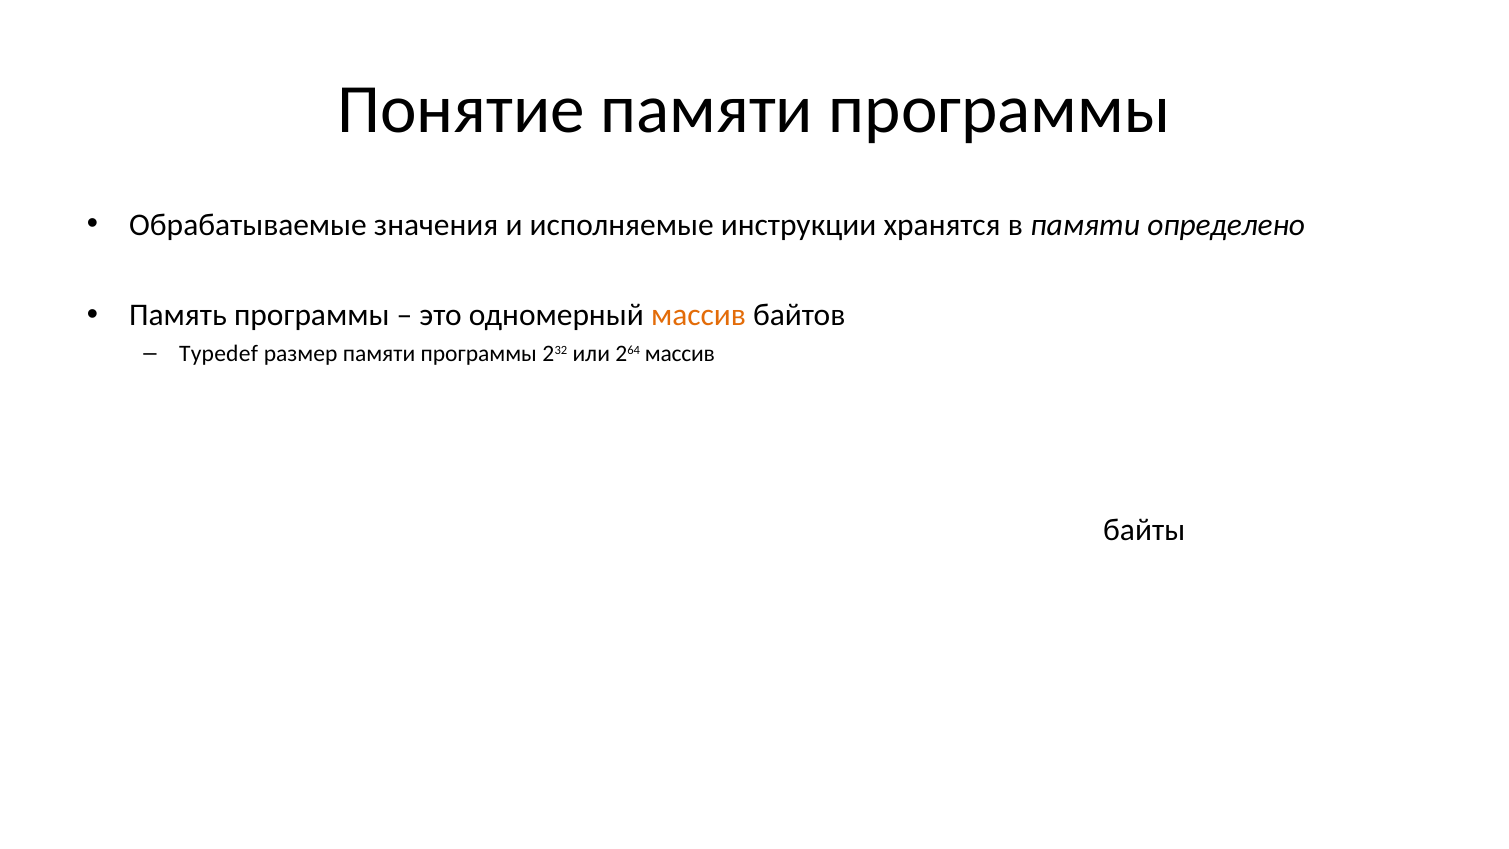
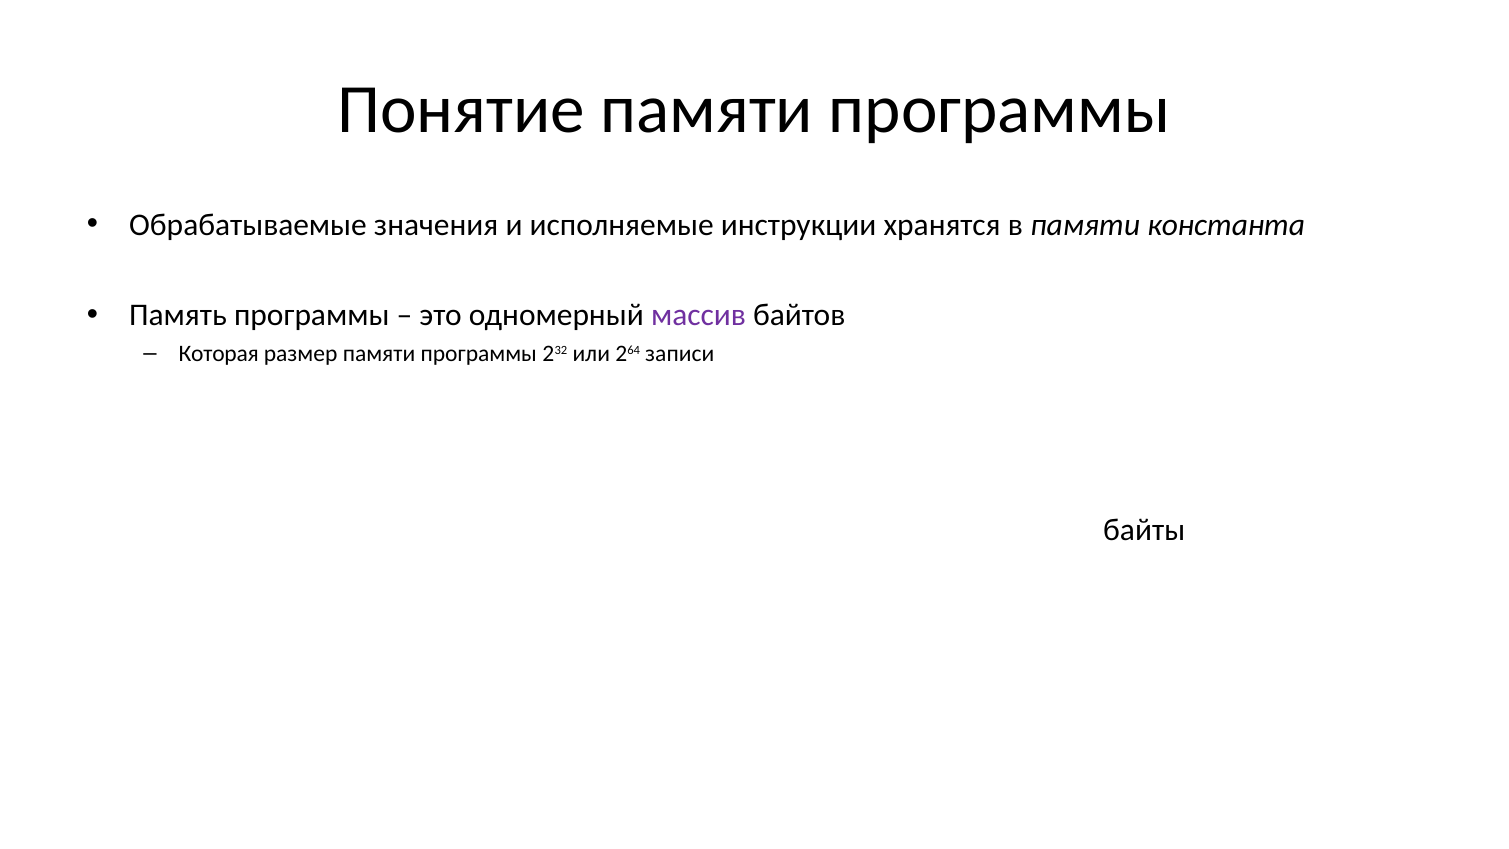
определено: определено -> константа
массив at (698, 315) colour: orange -> purple
Typedef: Typedef -> Которая
264 массив: массив -> записи
